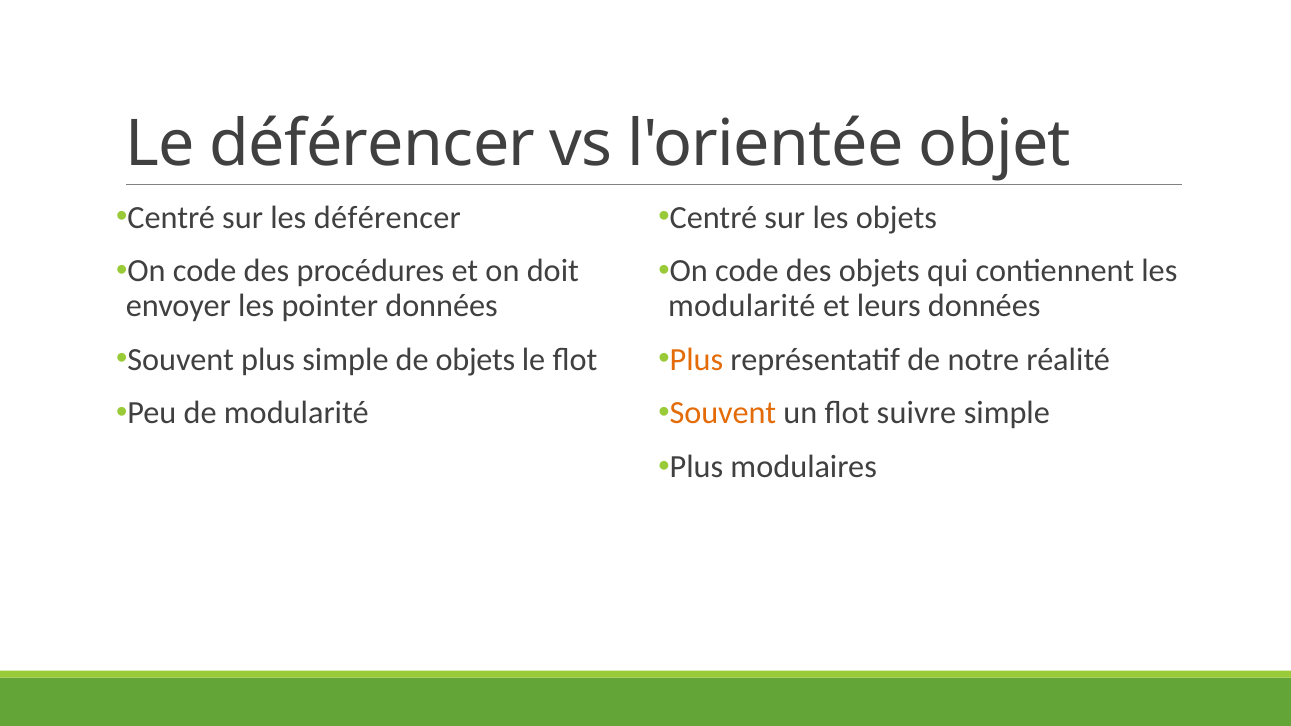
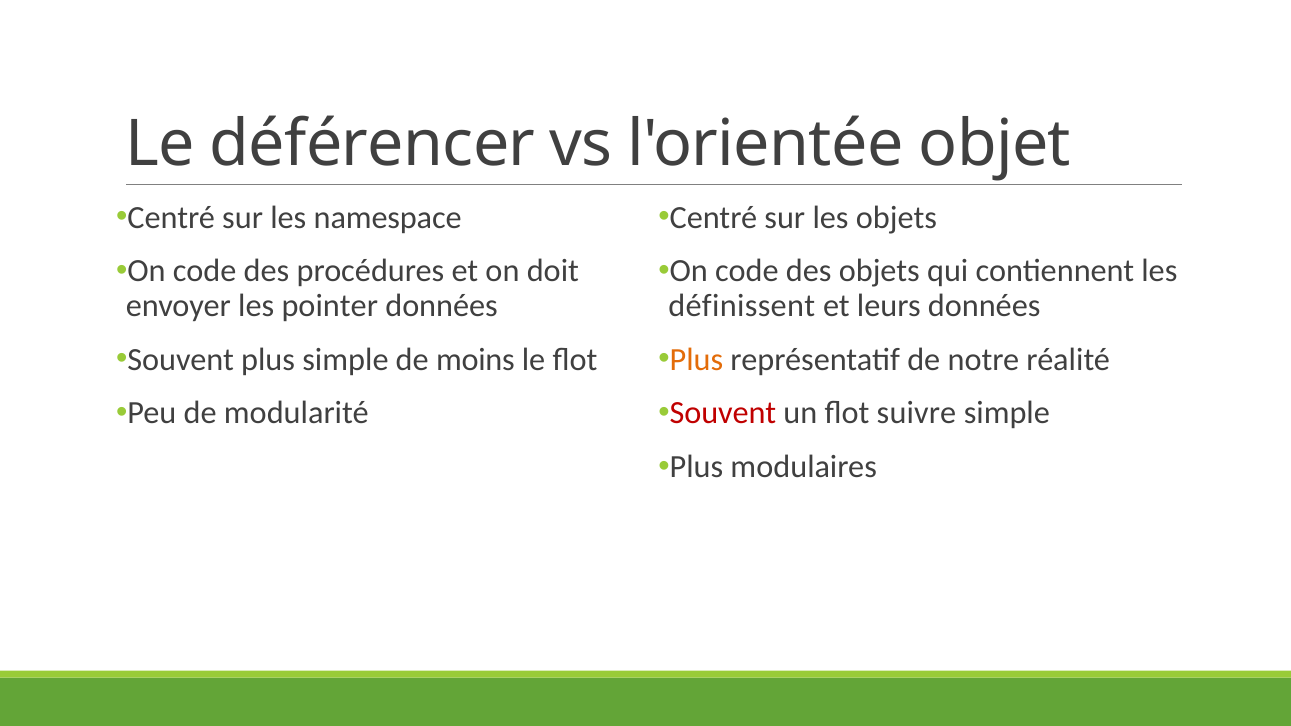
les déférencer: déférencer -> namespace
modularité at (742, 306): modularité -> définissent
de objets: objets -> moins
Souvent at (723, 413) colour: orange -> red
